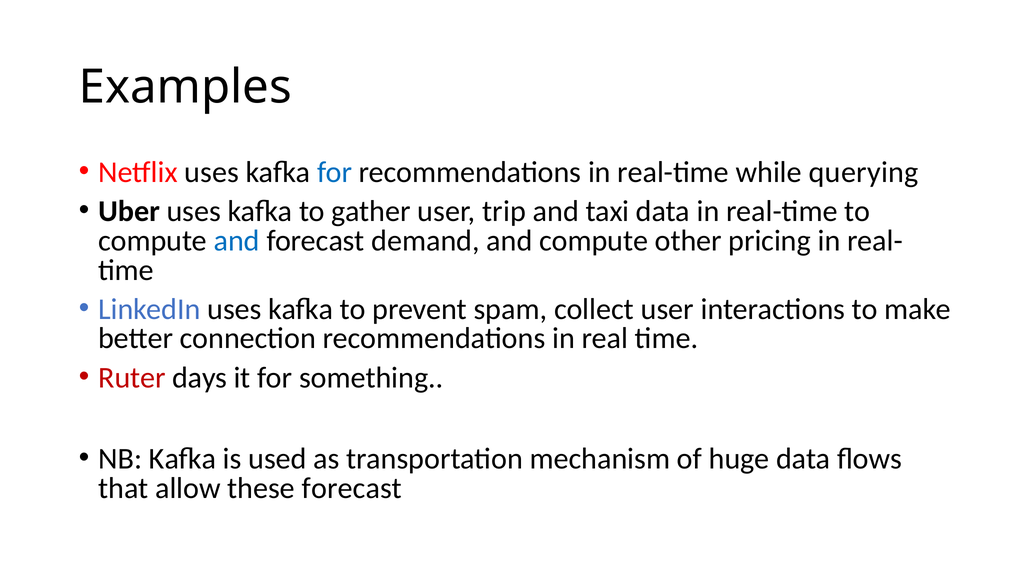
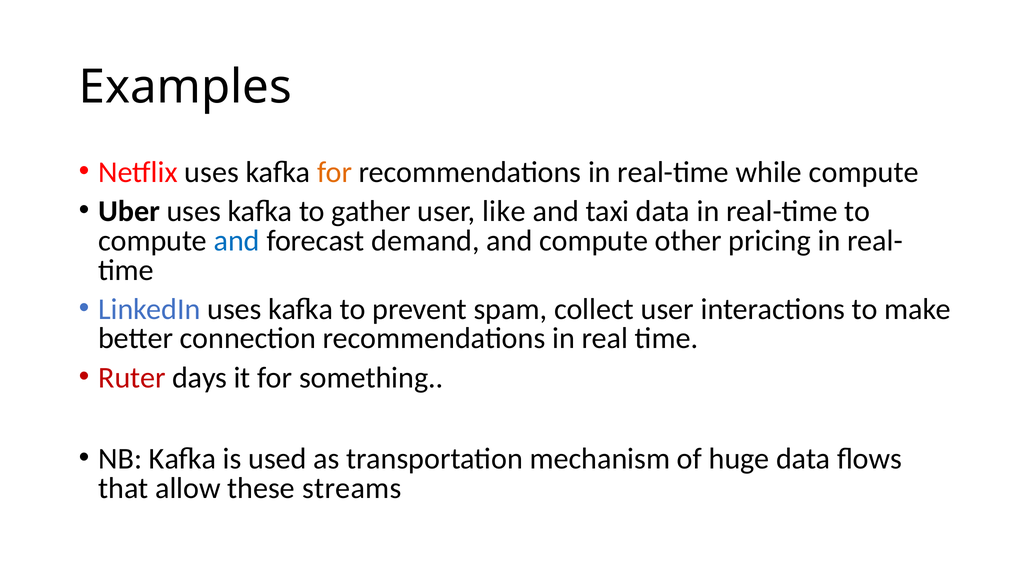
for at (335, 172) colour: blue -> orange
while querying: querying -> compute
trip: trip -> like
these forecast: forecast -> streams
